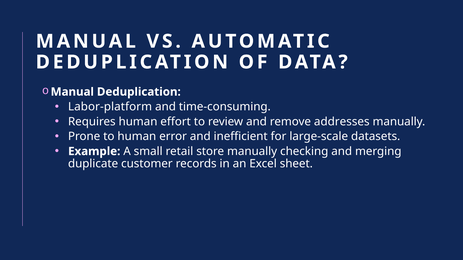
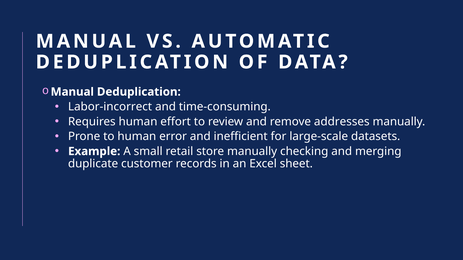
Labor-platform: Labor-platform -> Labor-incorrect
